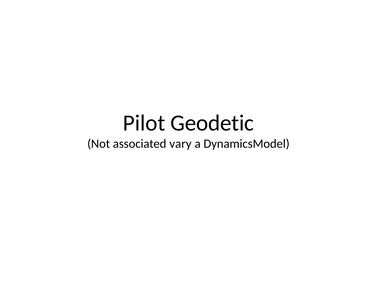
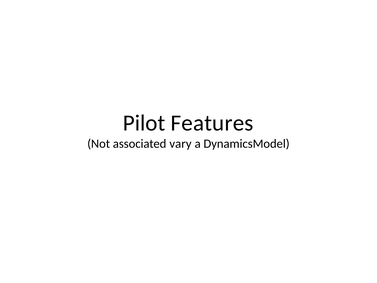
Geodetic: Geodetic -> Features
